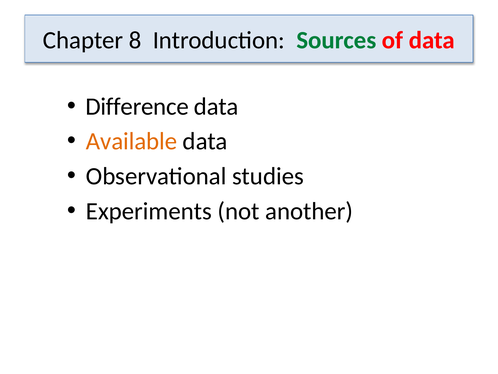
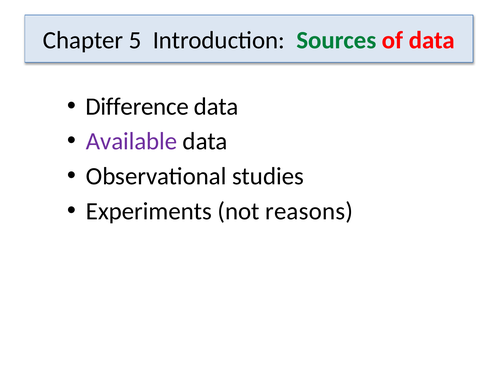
8: 8 -> 5
Available colour: orange -> purple
another: another -> reasons
